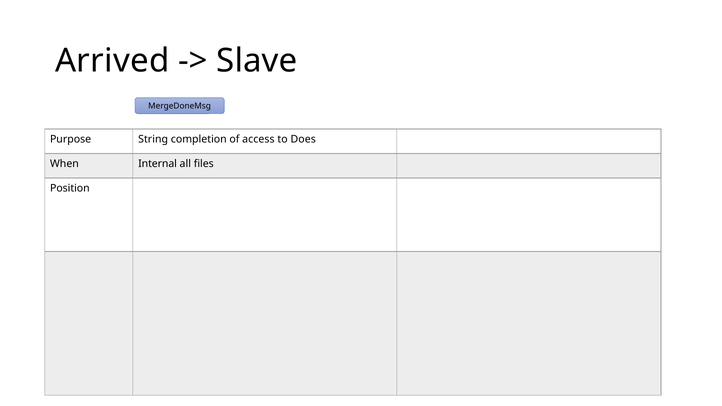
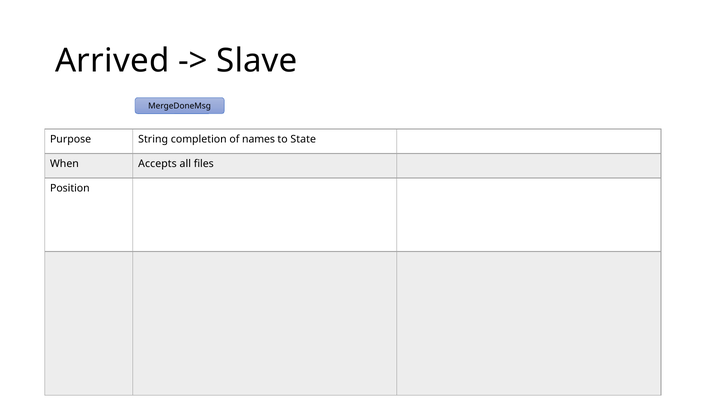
access: access -> names
Does: Does -> State
Internal: Internal -> Accepts
